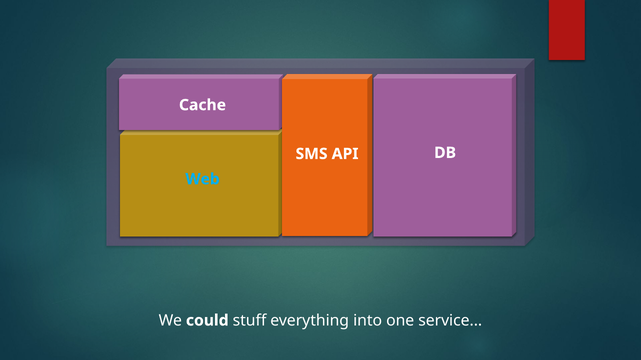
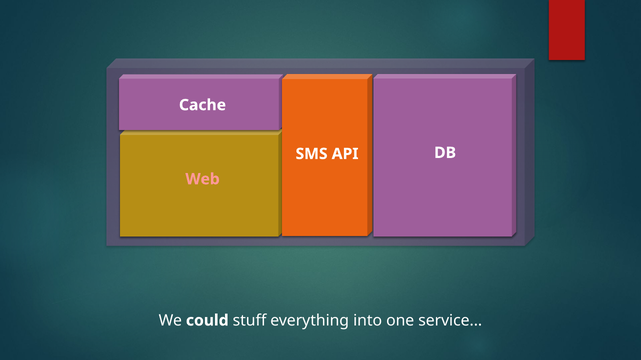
Web colour: light blue -> pink
